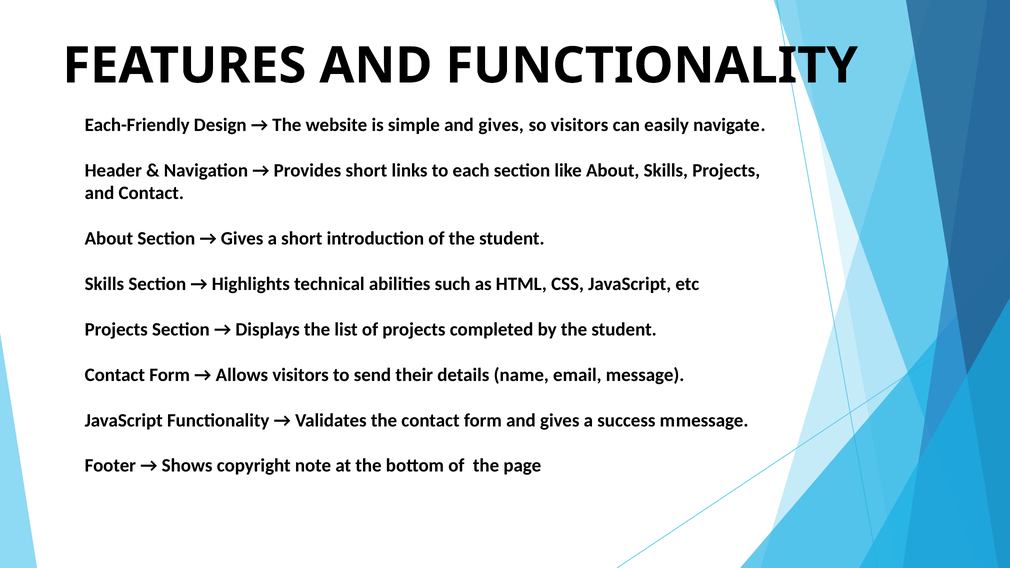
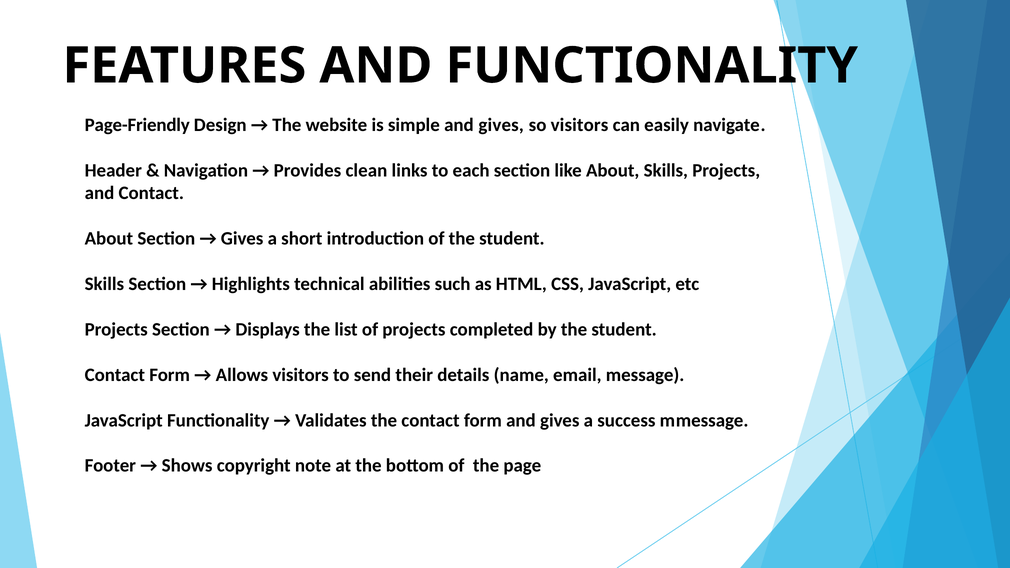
Each-Friendly: Each-Friendly -> Page-Friendly
Provides short: short -> clean
